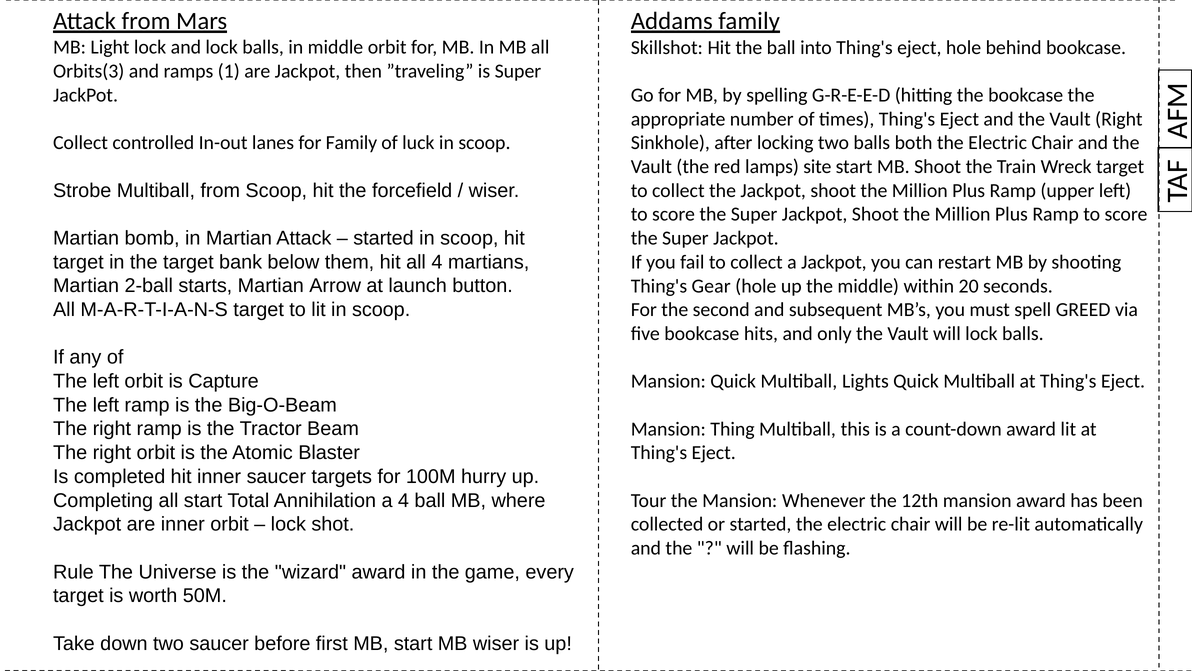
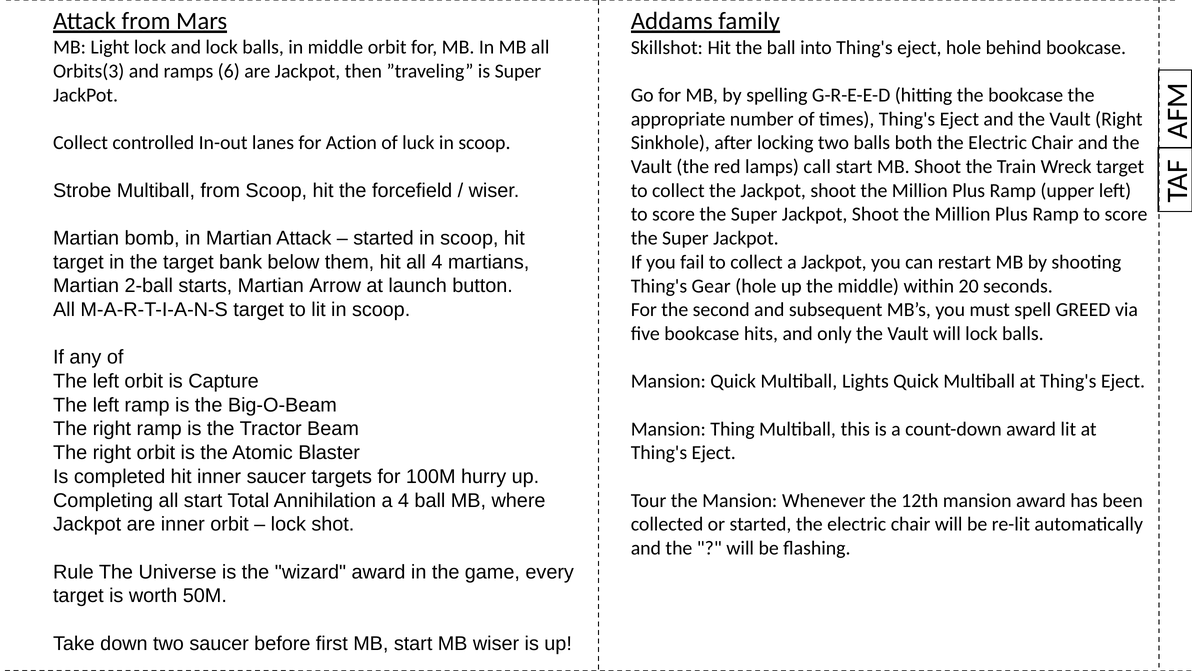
1: 1 -> 6
for Family: Family -> Action
site: site -> call
